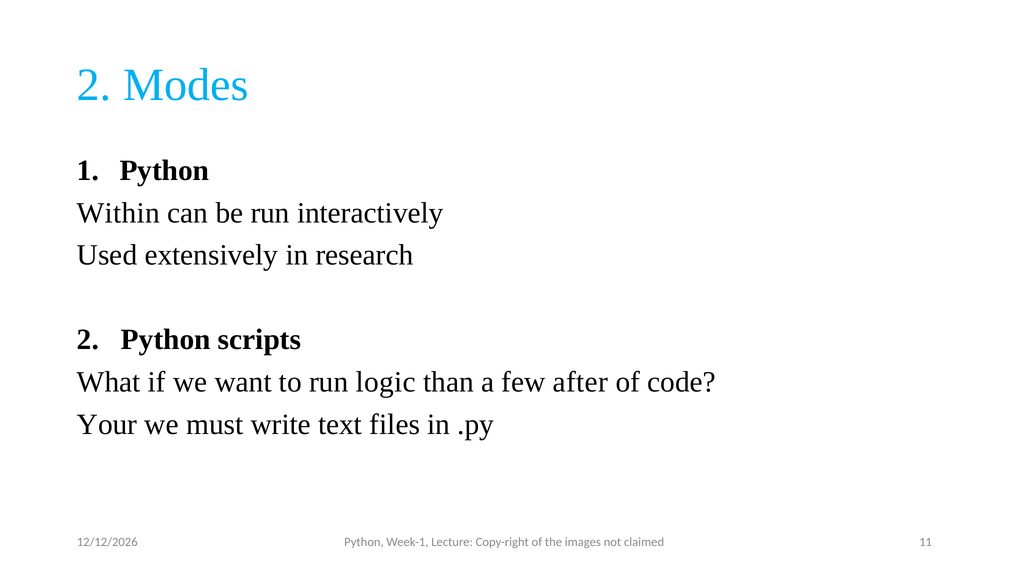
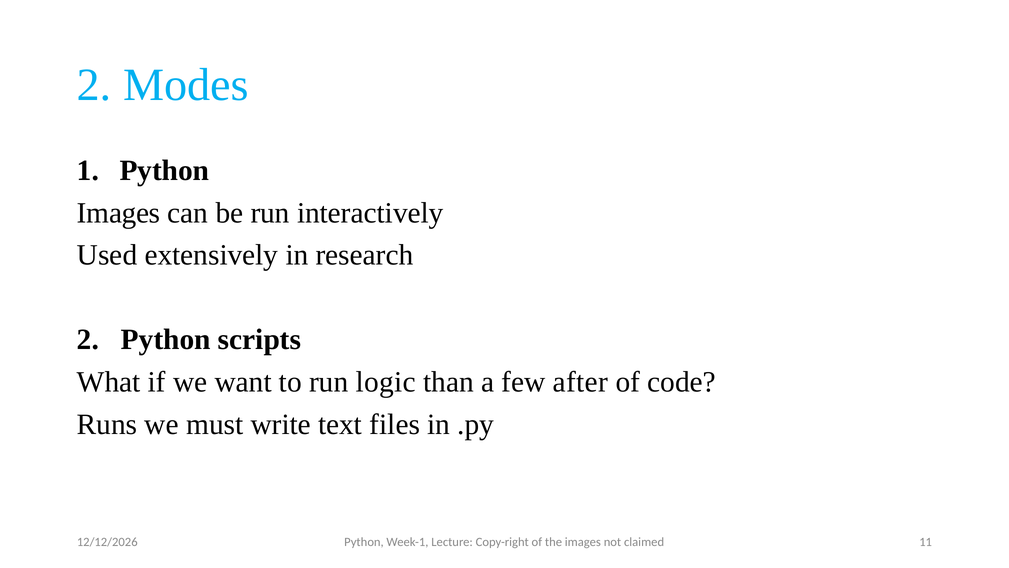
Within at (118, 213): Within -> Images
Your: Your -> Runs
